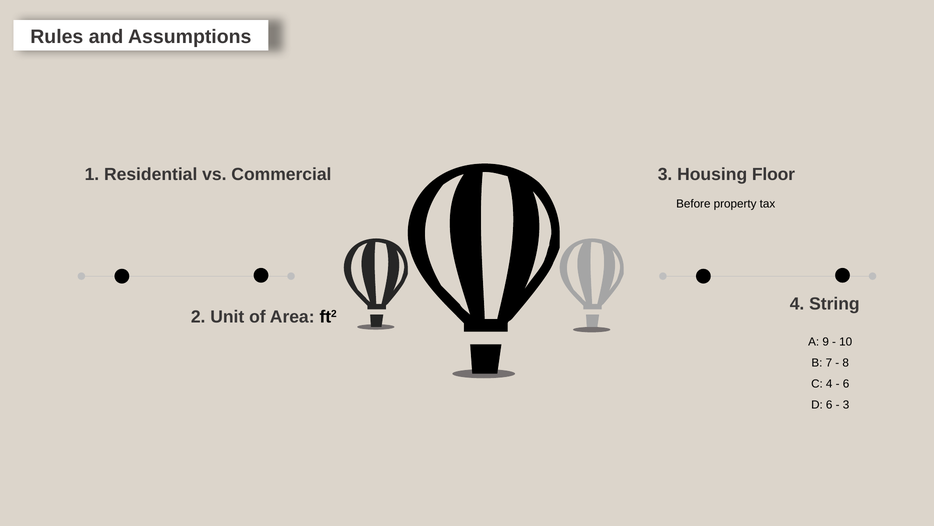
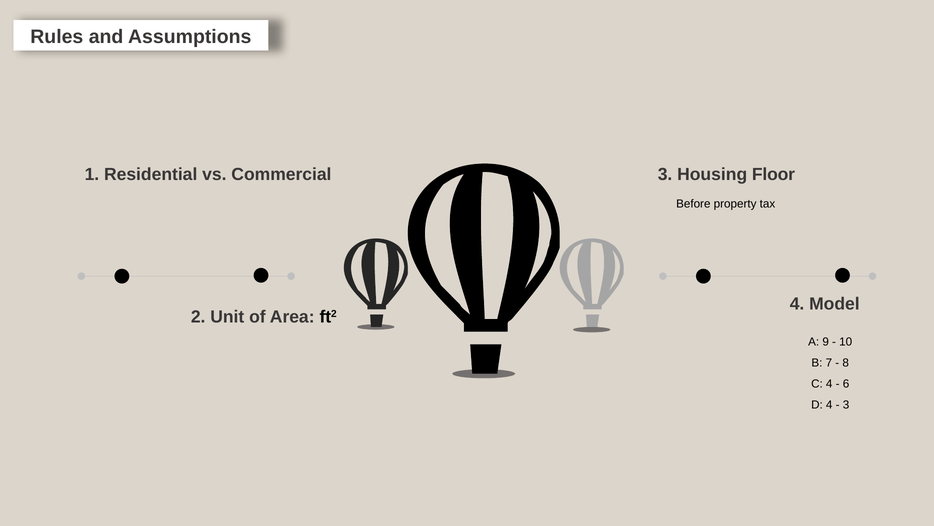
String: String -> Model
D 6: 6 -> 4
